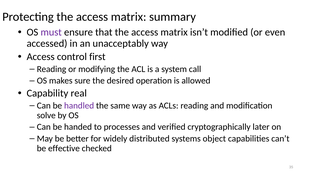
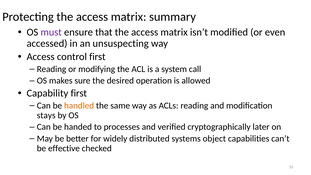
unacceptably: unacceptably -> unsuspecting
Capability real: real -> first
handled colour: purple -> orange
solve: solve -> stays
